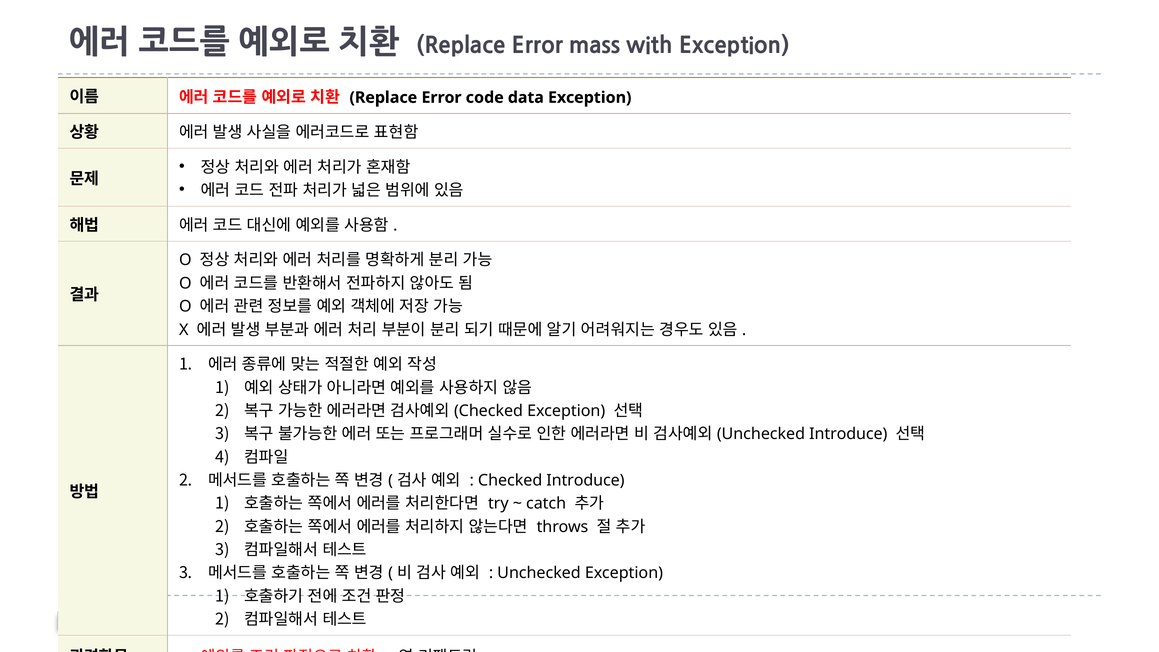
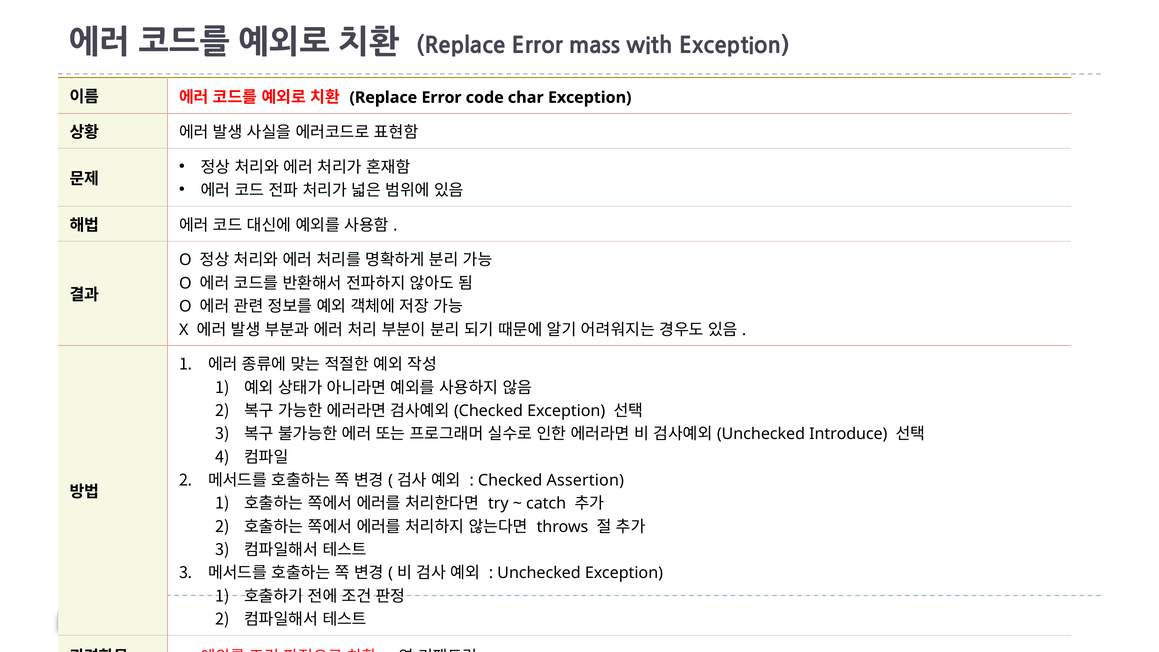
data: data -> char
Checked Introduce: Introduce -> Assertion
